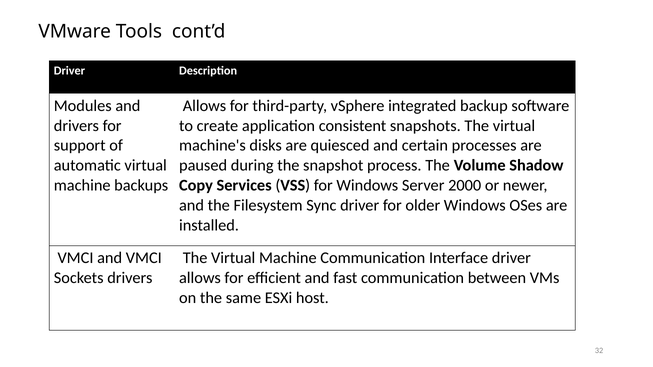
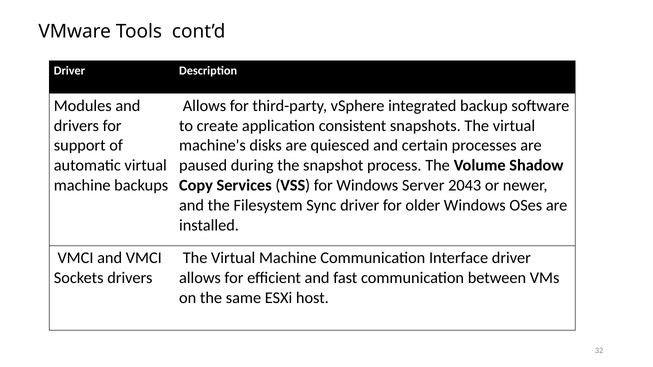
2000: 2000 -> 2043
